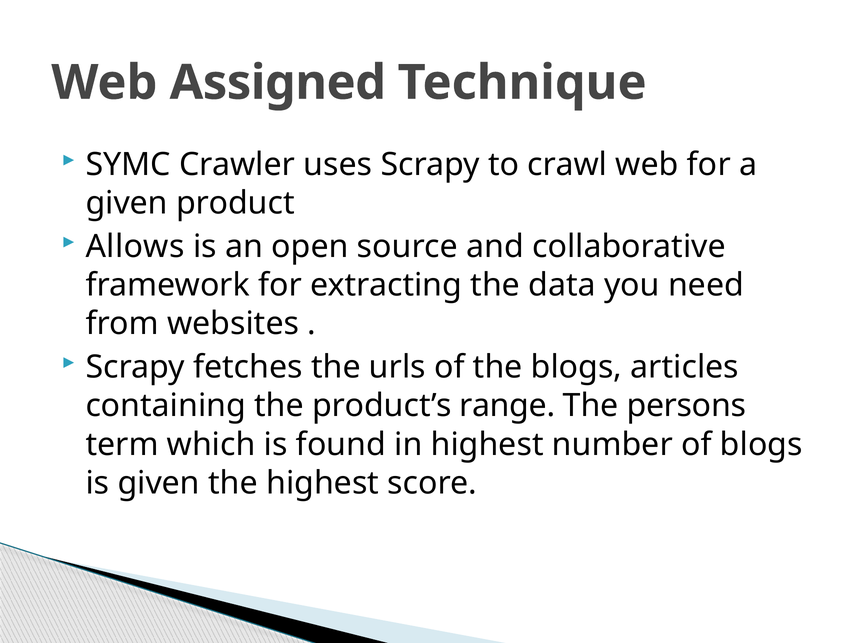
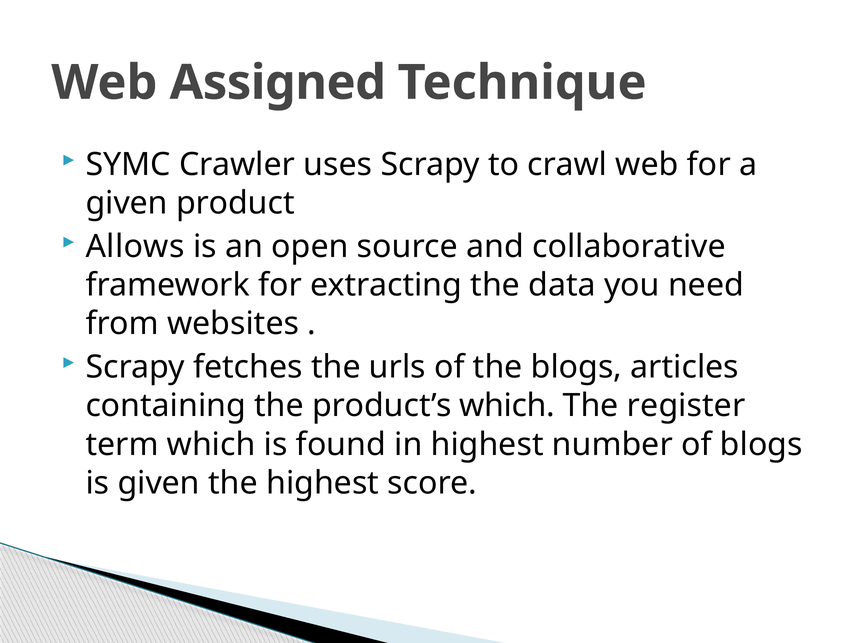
product’s range: range -> which
persons: persons -> register
